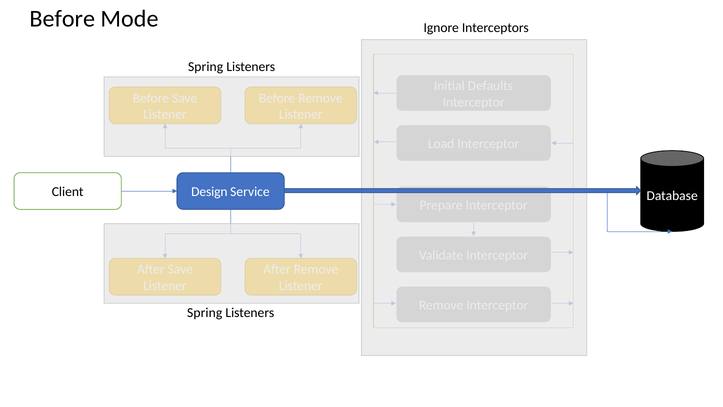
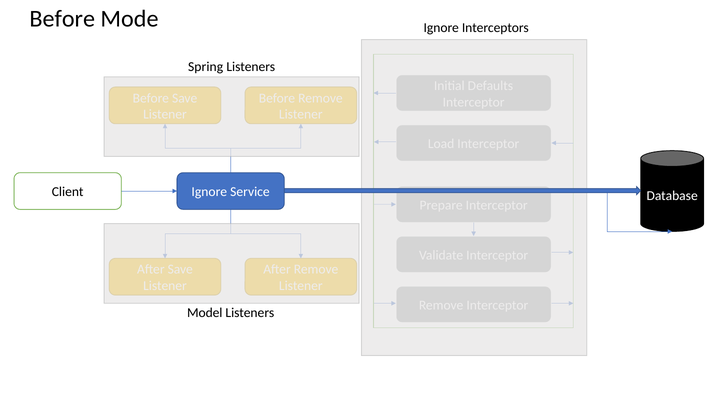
Design at (209, 192): Design -> Ignore
Spring at (205, 312): Spring -> Model
